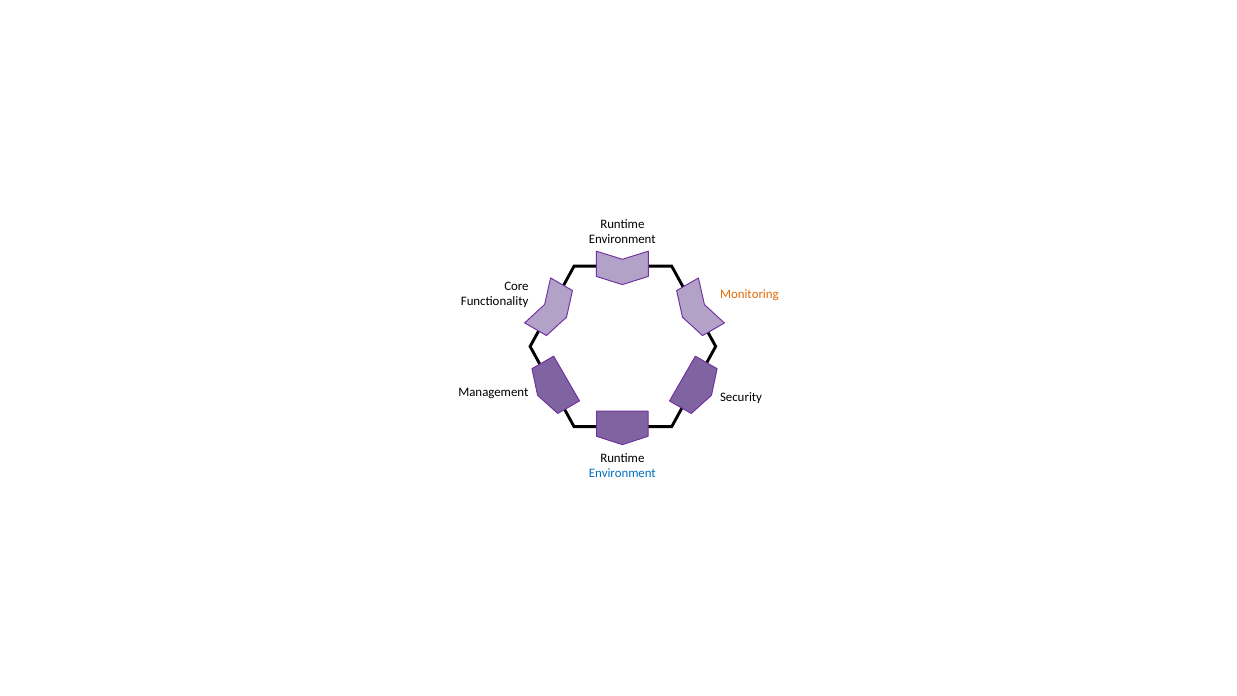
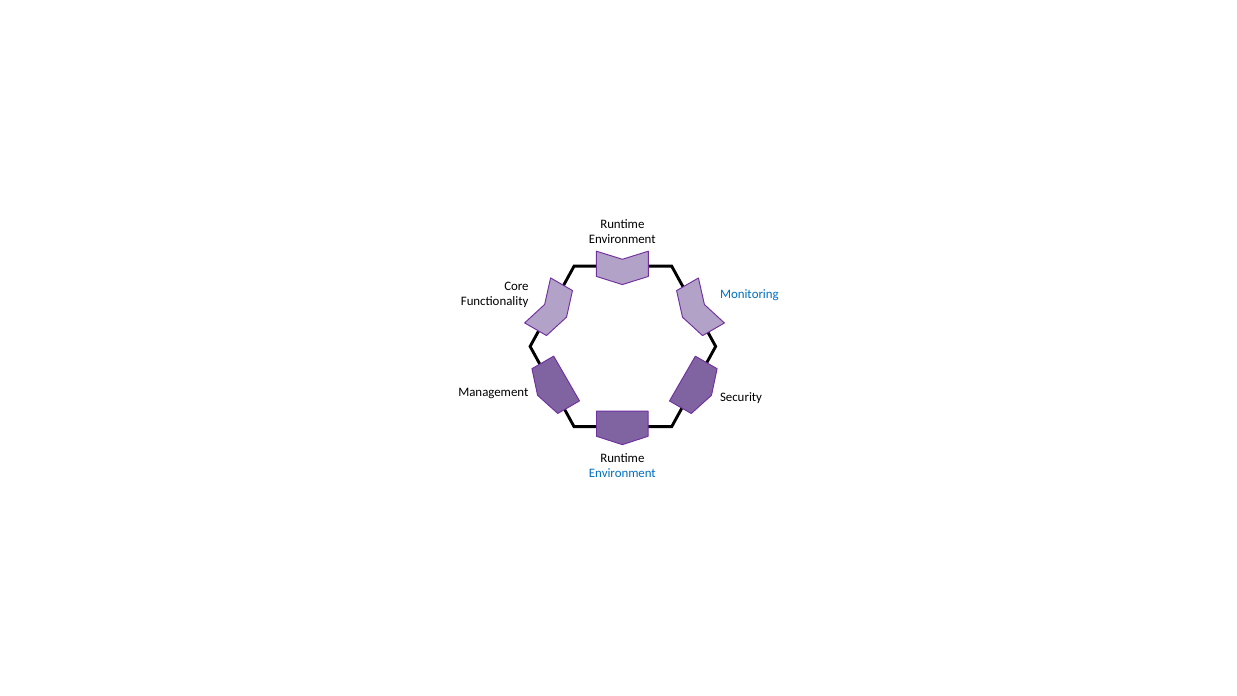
Monitoring colour: orange -> blue
